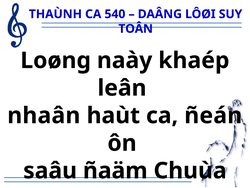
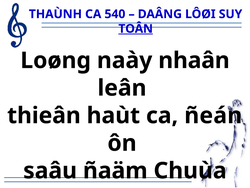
TOÂN underline: none -> present
naày khaép: khaép -> nhaân
nhaân at (44, 115): nhaân -> thieân
